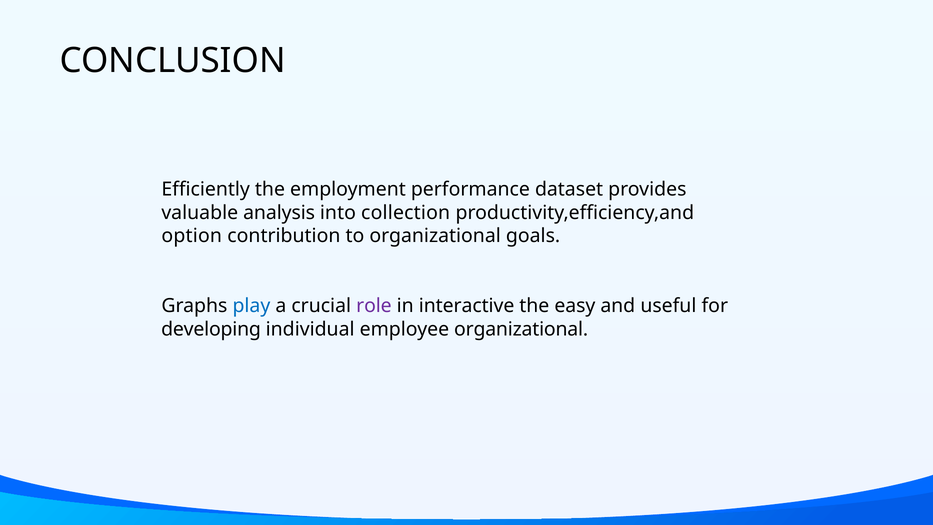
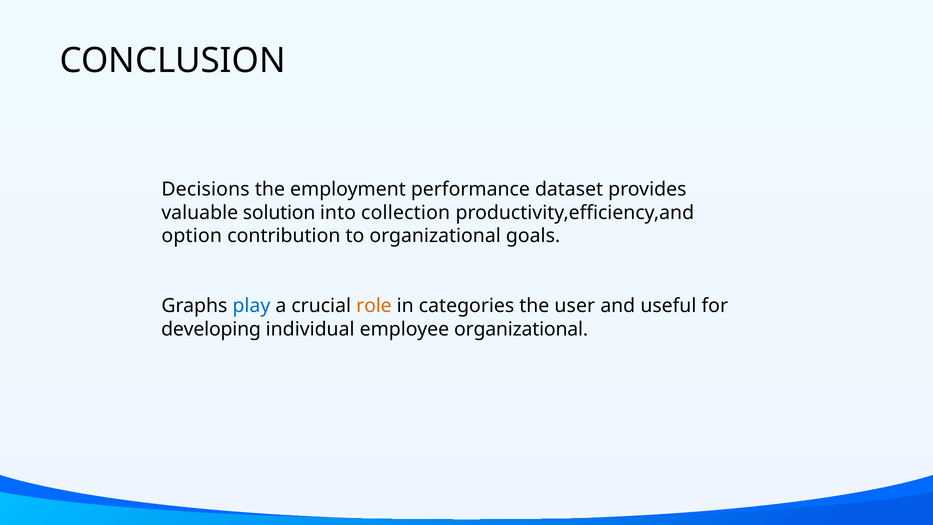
Efficiently: Efficiently -> Decisions
analysis: analysis -> solution
role colour: purple -> orange
interactive: interactive -> categories
easy: easy -> user
